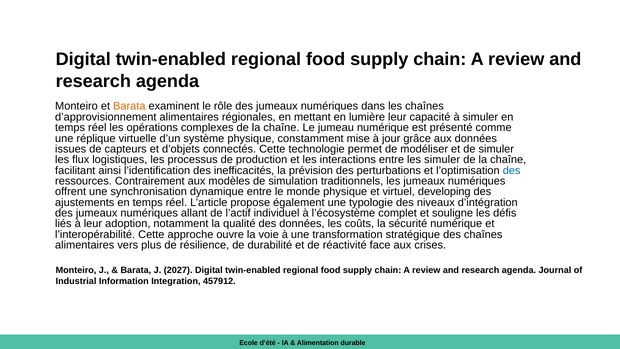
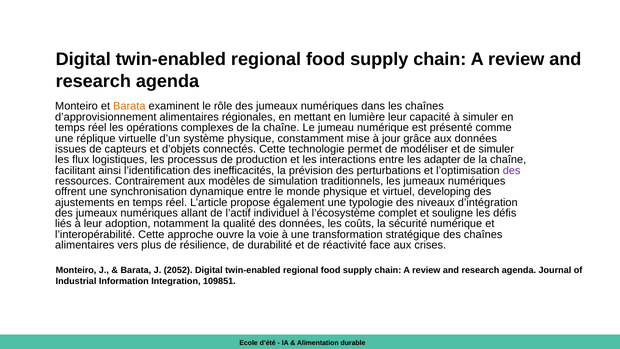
les simuler: simuler -> adapter
des at (512, 170) colour: blue -> purple
2027: 2027 -> 2052
457912: 457912 -> 109851
